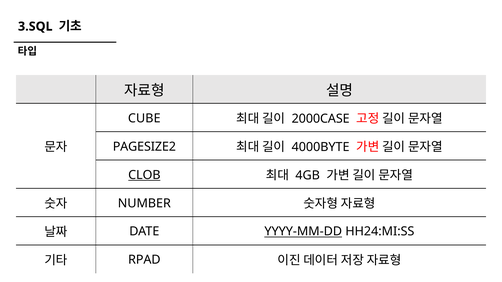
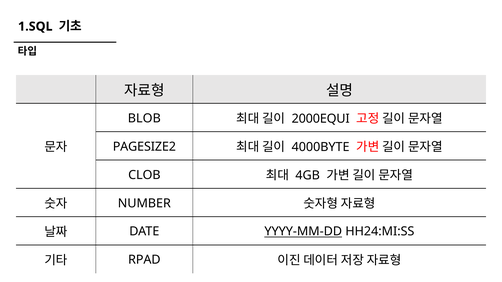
3.SQL: 3.SQL -> 1.SQL
CUBE: CUBE -> BLOB
2000CASE: 2000CASE -> 2000EQUI
CLOB underline: present -> none
